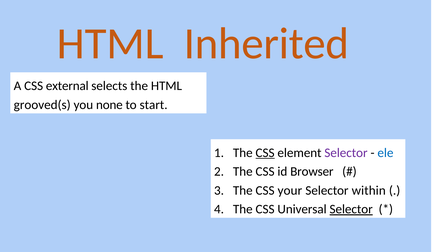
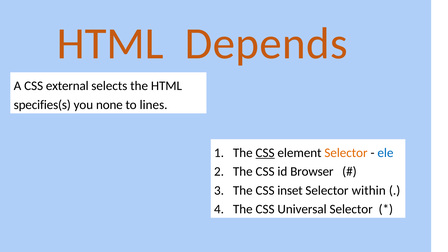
Inherited: Inherited -> Depends
grooved(s: grooved(s -> specifies(s
start: start -> lines
Selector at (346, 153) colour: purple -> orange
your: your -> inset
Selector at (351, 209) underline: present -> none
